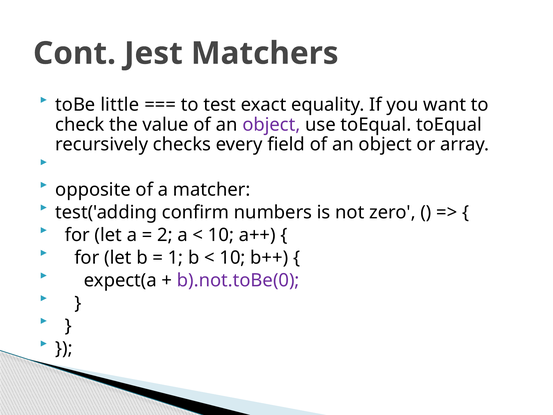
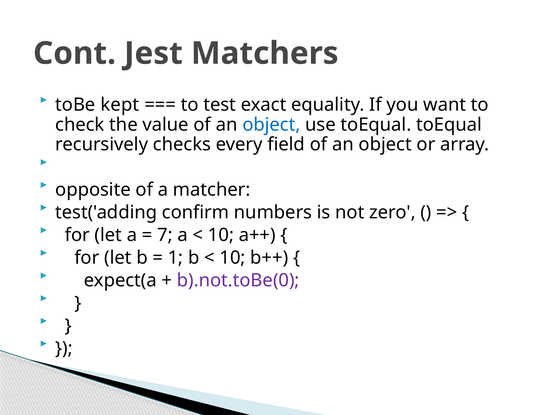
little: little -> kept
object at (271, 125) colour: purple -> blue
2: 2 -> 7
